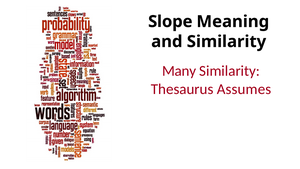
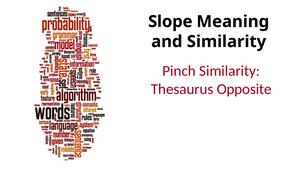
Many: Many -> Pinch
Assumes: Assumes -> Opposite
